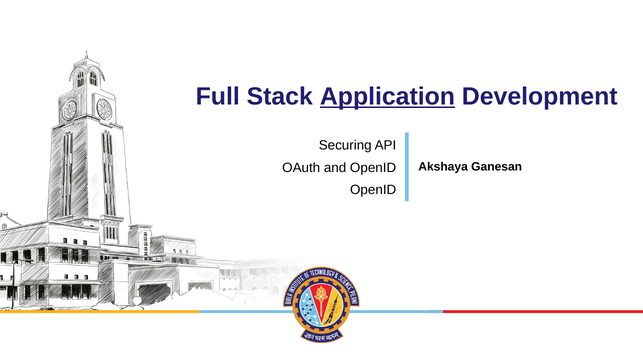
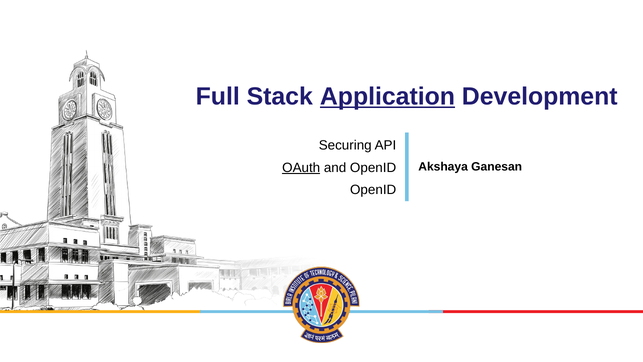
OAuth underline: none -> present
